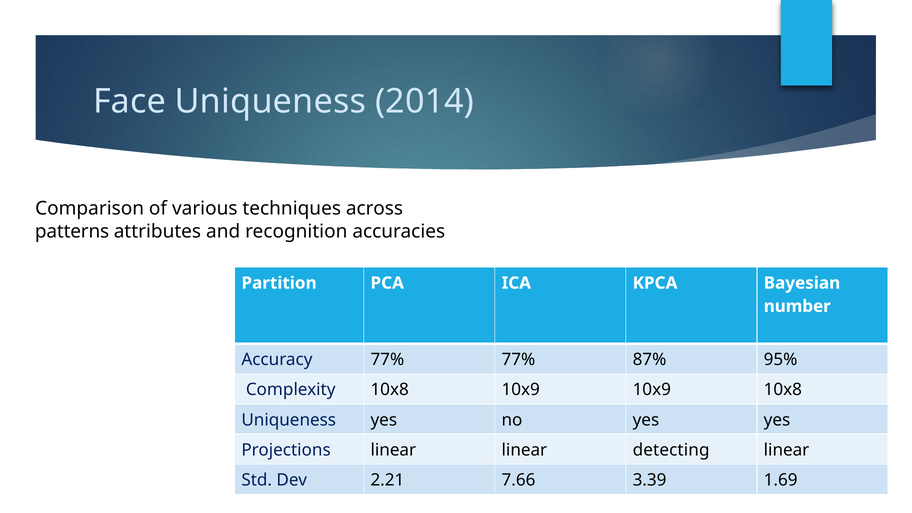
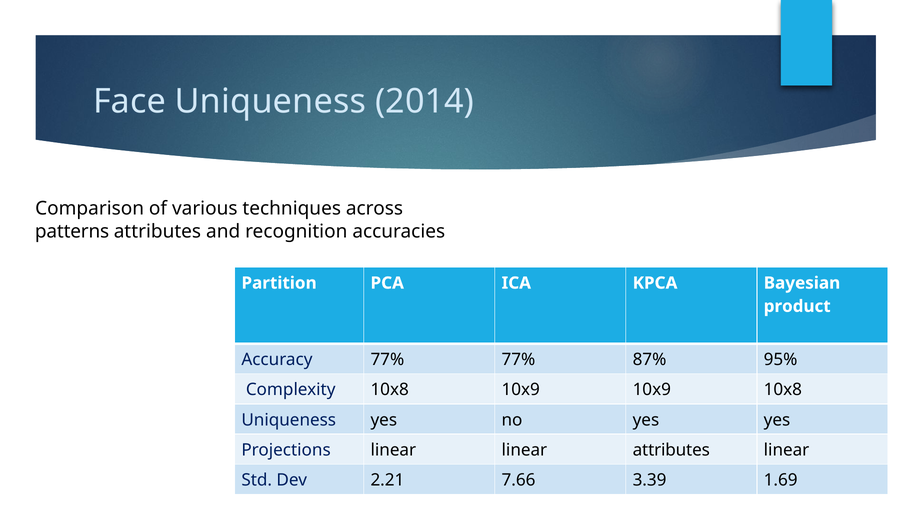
number: number -> product
linear detecting: detecting -> attributes
